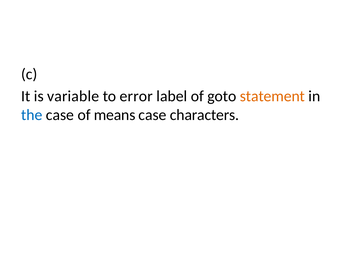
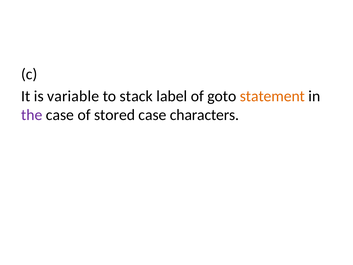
error: error -> stack
the colour: blue -> purple
means: means -> stored
